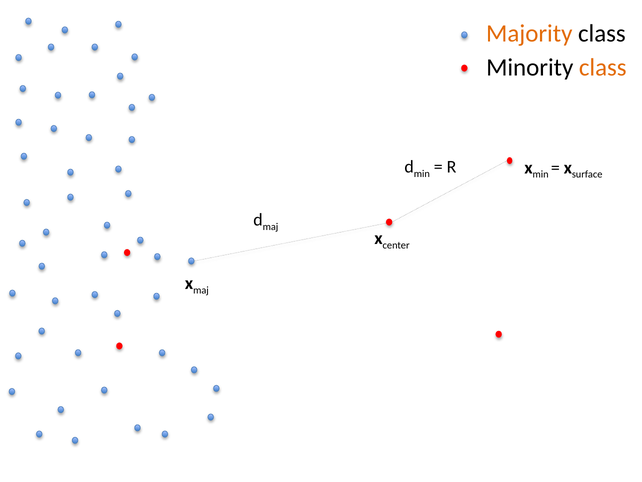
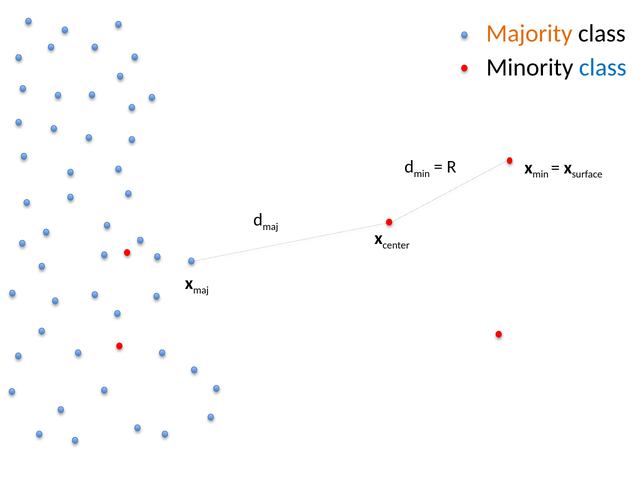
class at (603, 67) colour: orange -> blue
